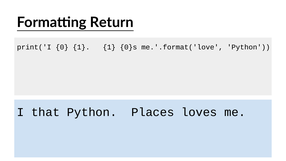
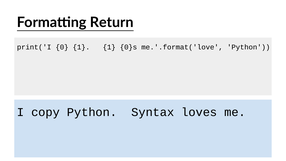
that: that -> copy
Places: Places -> Syntax
